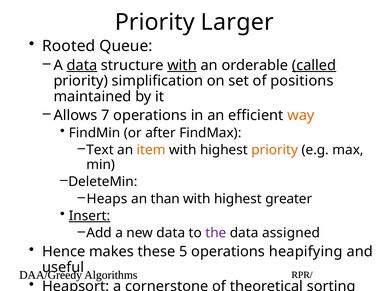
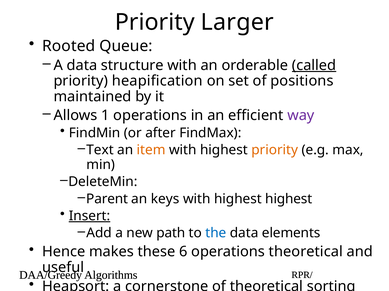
data at (82, 65) underline: present -> none
with at (182, 65) underline: present -> none
simplification: simplification -> heapification
7: 7 -> 1
way colour: orange -> purple
Heaps: Heaps -> Parent
than: than -> keys
highest greater: greater -> highest
new data: data -> path
the colour: purple -> blue
assigned: assigned -> elements
5: 5 -> 6
operations heapifying: heapifying -> theoretical
